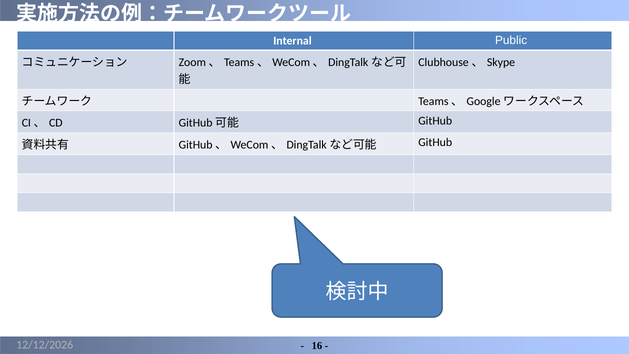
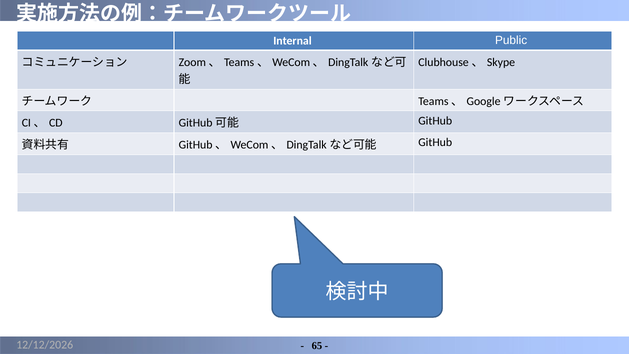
16: 16 -> 65
